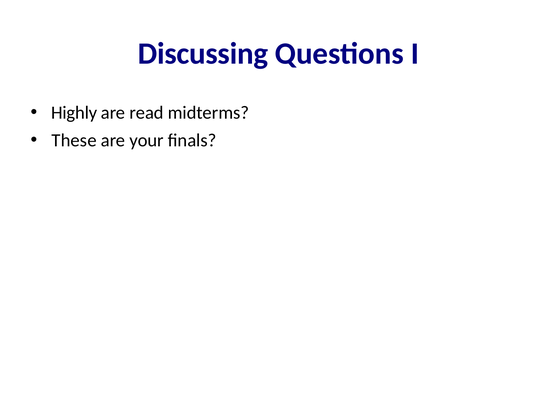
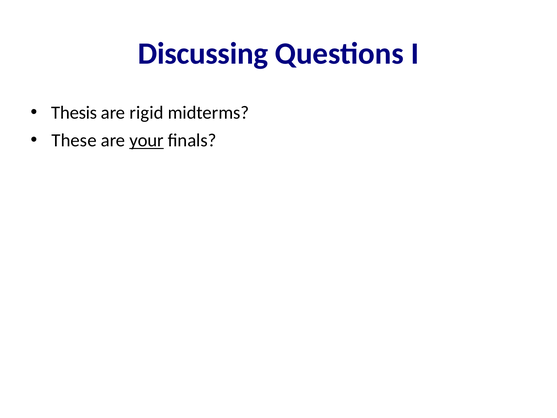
Highly: Highly -> Thesis
read: read -> rigid
your underline: none -> present
